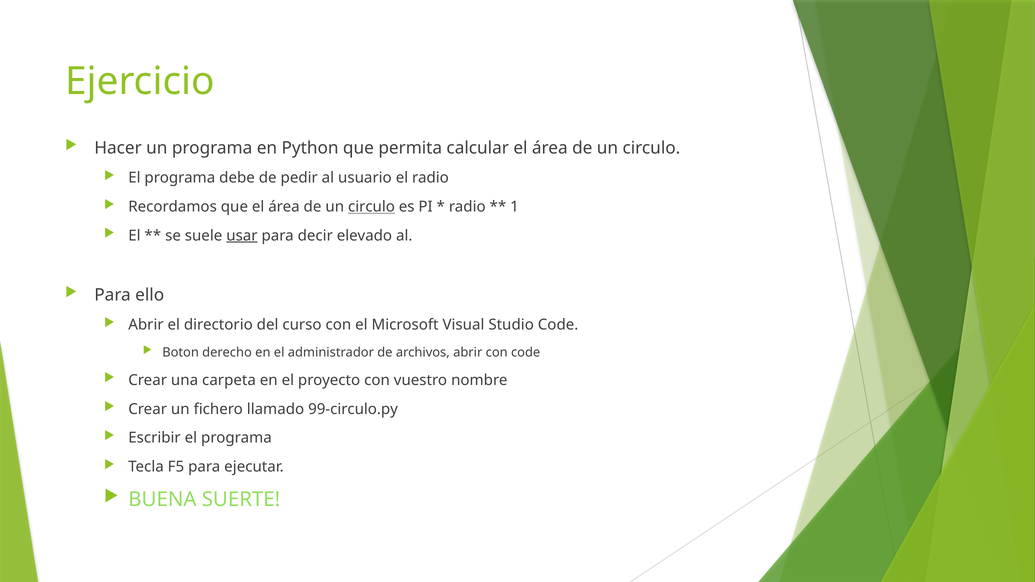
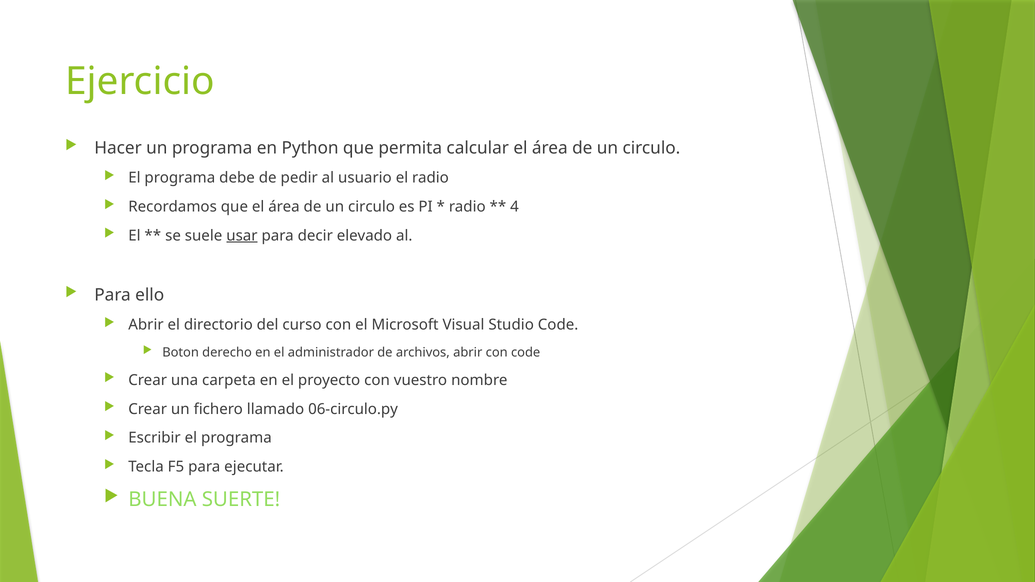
circulo at (371, 207) underline: present -> none
1: 1 -> 4
99-circulo.py: 99-circulo.py -> 06-circulo.py
